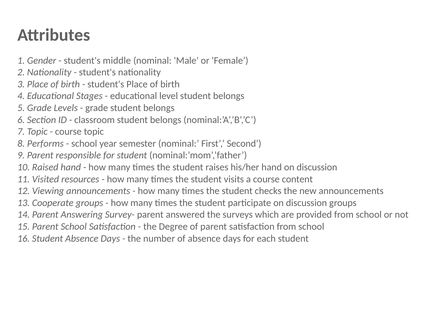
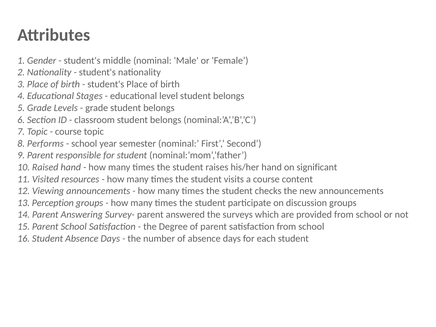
hand on discussion: discussion -> significant
Cooperate: Cooperate -> Perception
